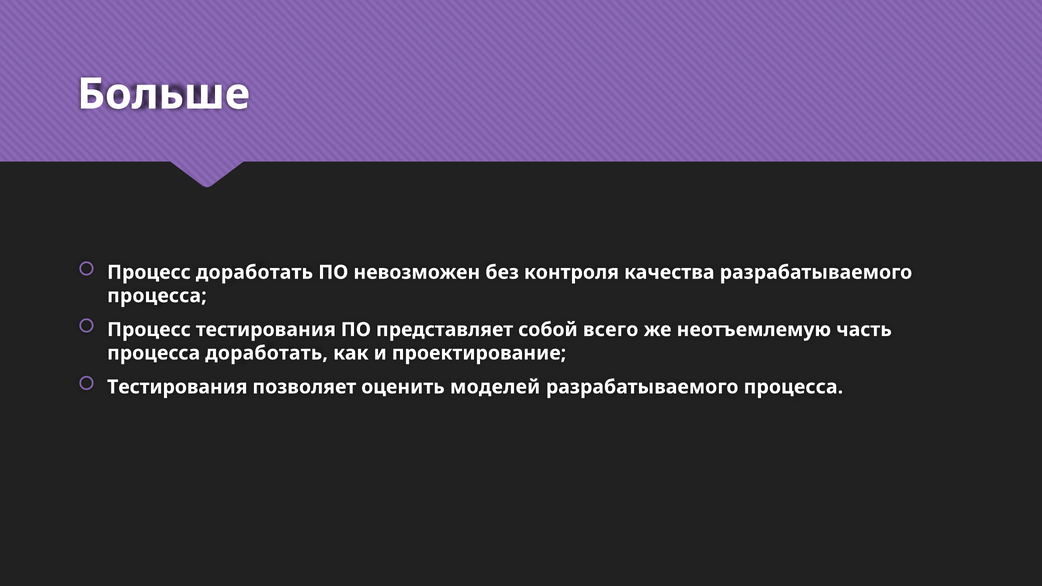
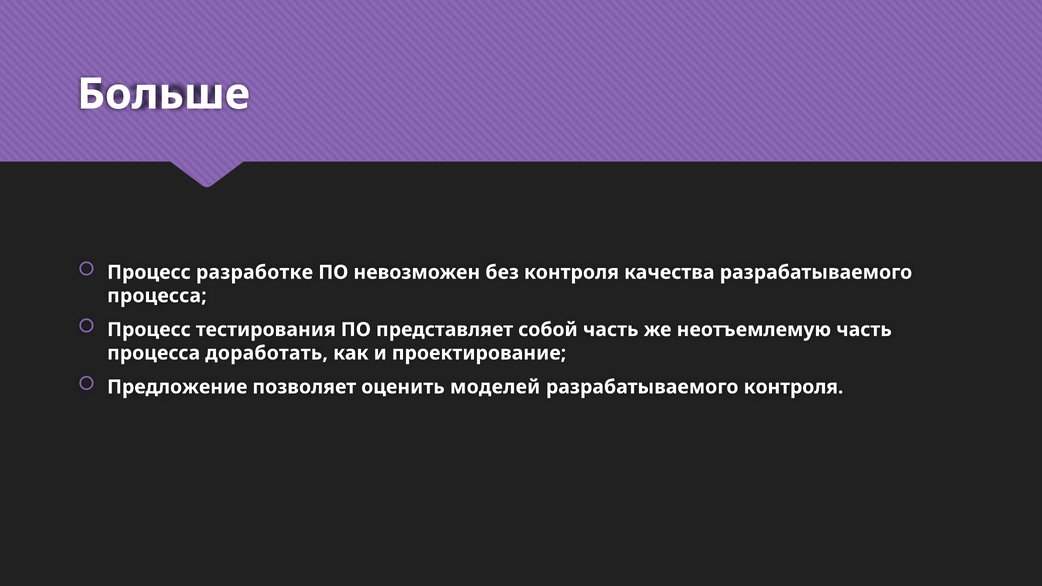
Процесс доработать: доработать -> разработке
собой всего: всего -> часть
Тестирования at (177, 387): Тестирования -> Предложение
процесса at (793, 387): процесса -> контроля
